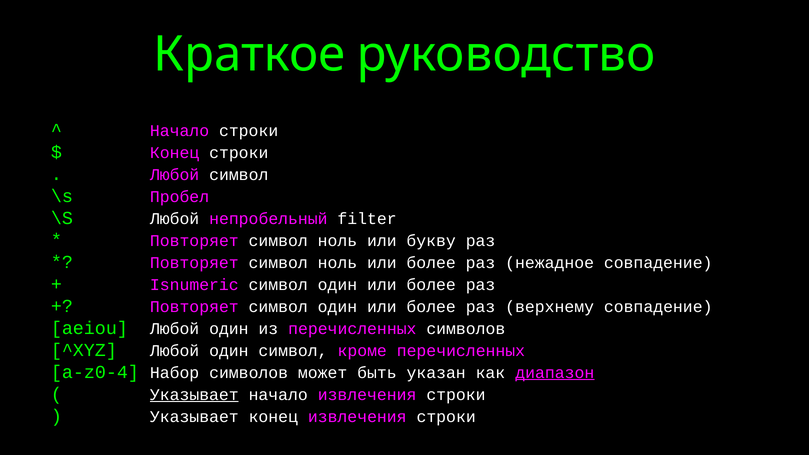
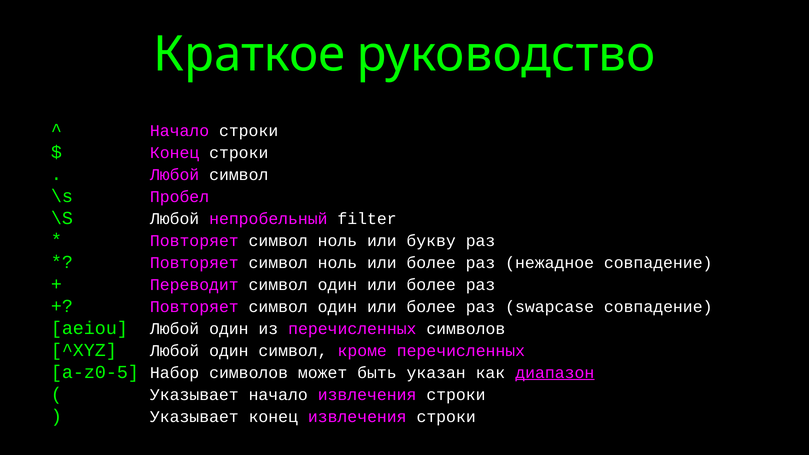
Isnumeric: Isnumeric -> Переводит
верхнему: верхнему -> swapcase
a-z0-4: a-z0-4 -> a-z0-5
Указывает at (194, 395) underline: present -> none
